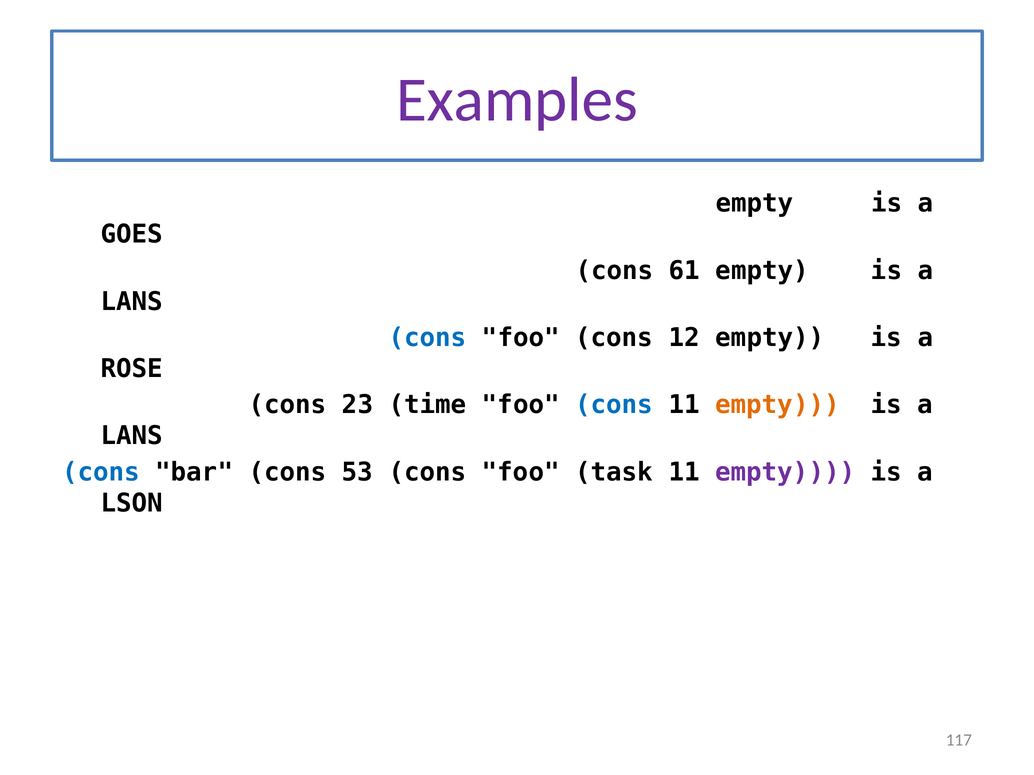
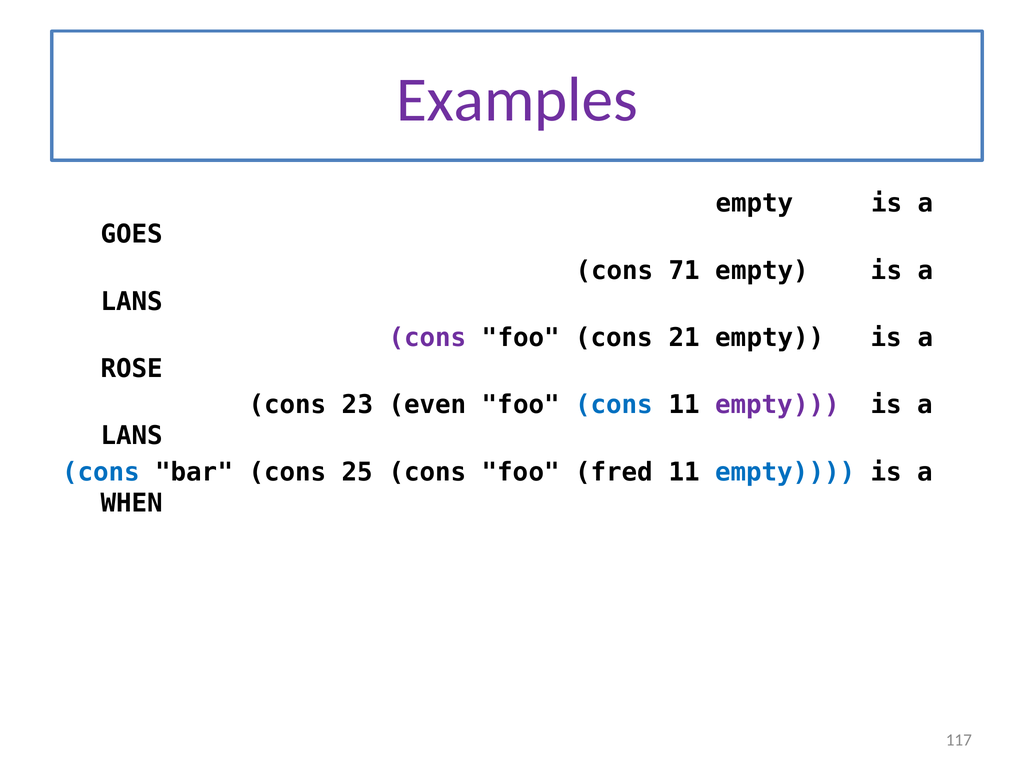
61: 61 -> 71
cons at (428, 338) colour: blue -> purple
12: 12 -> 21
time: time -> even
empty at (777, 405) colour: orange -> purple
53: 53 -> 25
task: task -> fred
empty at (785, 472) colour: purple -> blue
LSON: LSON -> WHEN
